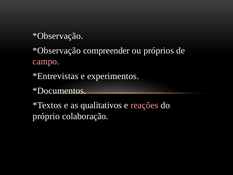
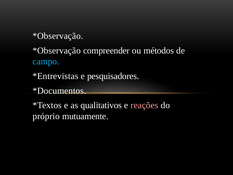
próprios: próprios -> métodos
campo colour: pink -> light blue
experimentos: experimentos -> pesquisadores
colaboração: colaboração -> mutuamente
